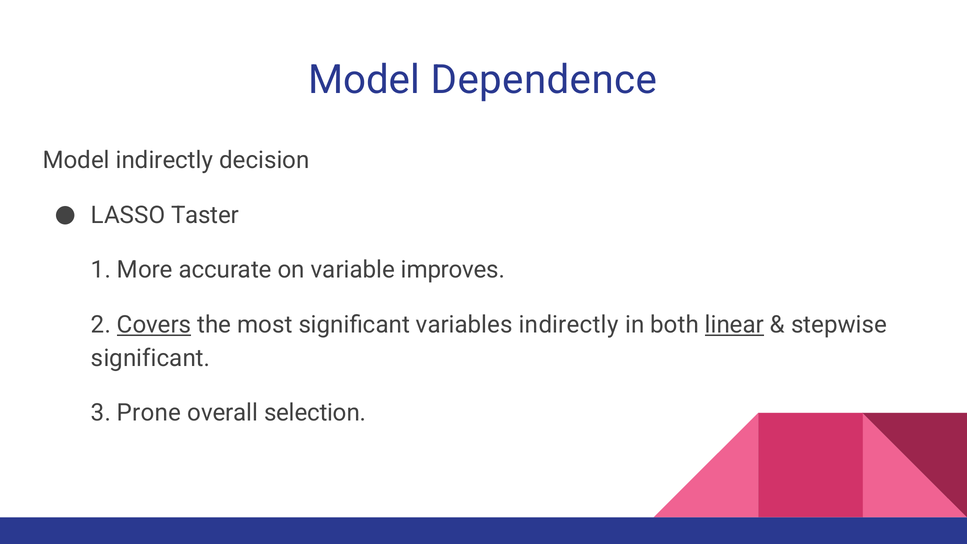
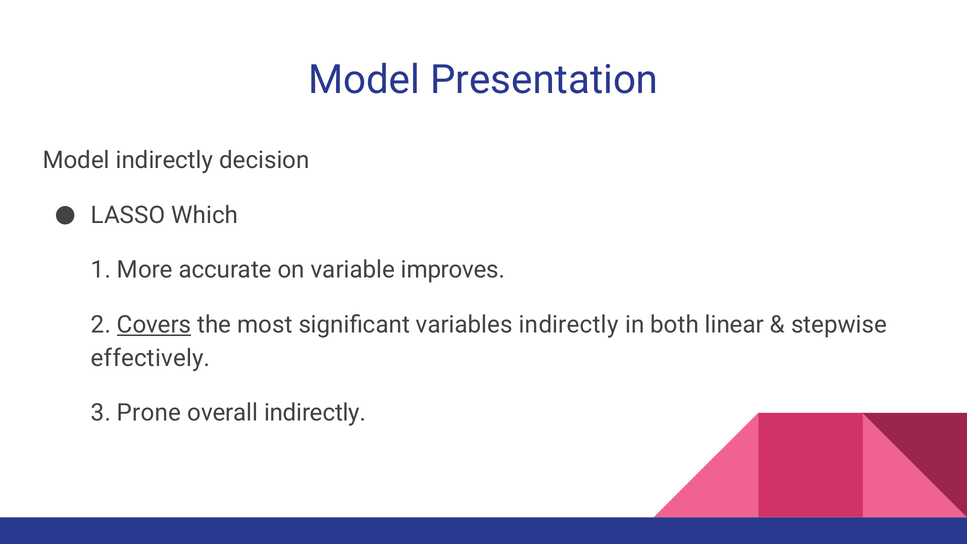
Dependence: Dependence -> Presentation
Taster: Taster -> Which
linear underline: present -> none
significant at (151, 358): significant -> effectively
overall selection: selection -> indirectly
